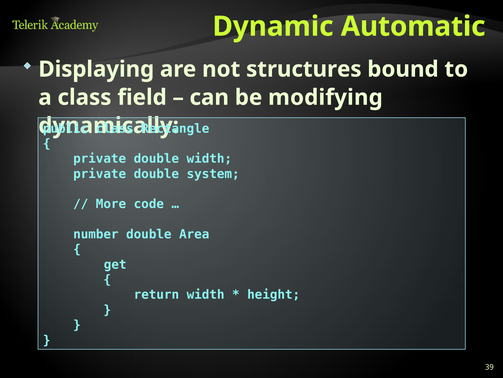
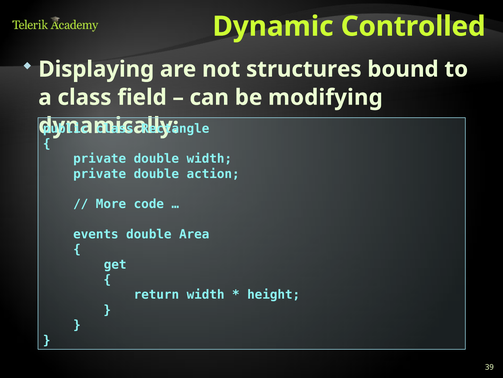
Automatic: Automatic -> Controlled
system: system -> action
number: number -> events
